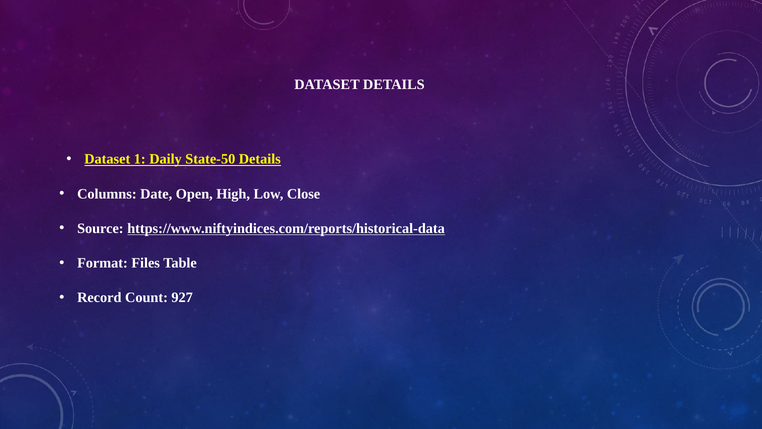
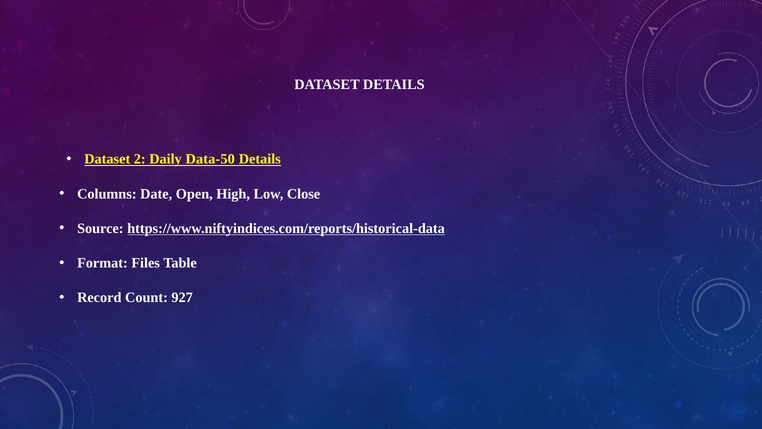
1: 1 -> 2
State-50: State-50 -> Data-50
